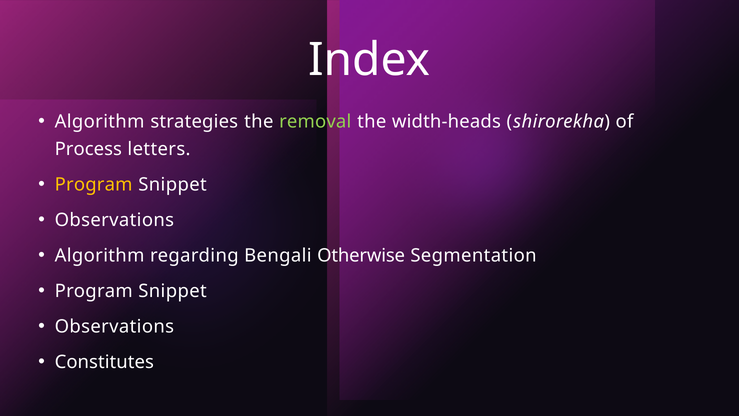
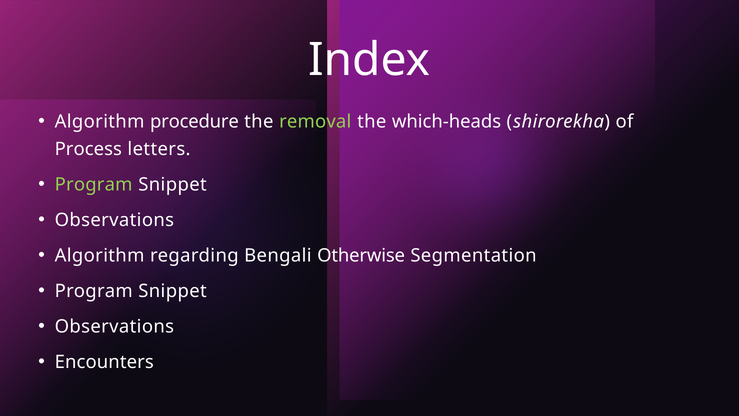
strategies: strategies -> procedure
width-heads: width-heads -> which-heads
Program at (94, 185) colour: yellow -> light green
Constitutes: Constitutes -> Encounters
